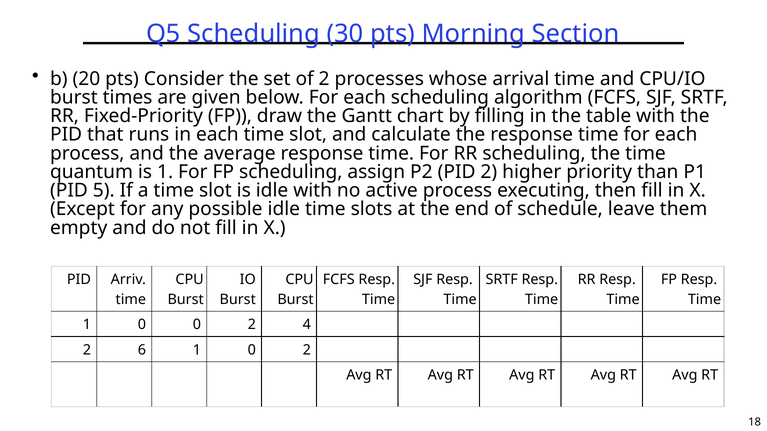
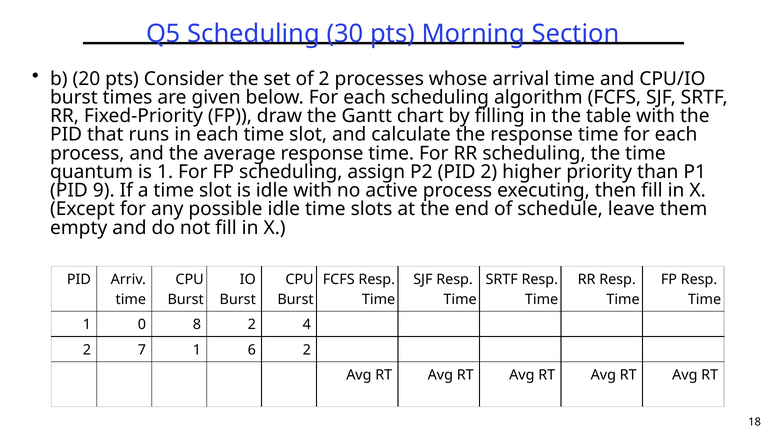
5: 5 -> 9
0 0: 0 -> 8
6: 6 -> 7
0 at (252, 350): 0 -> 6
